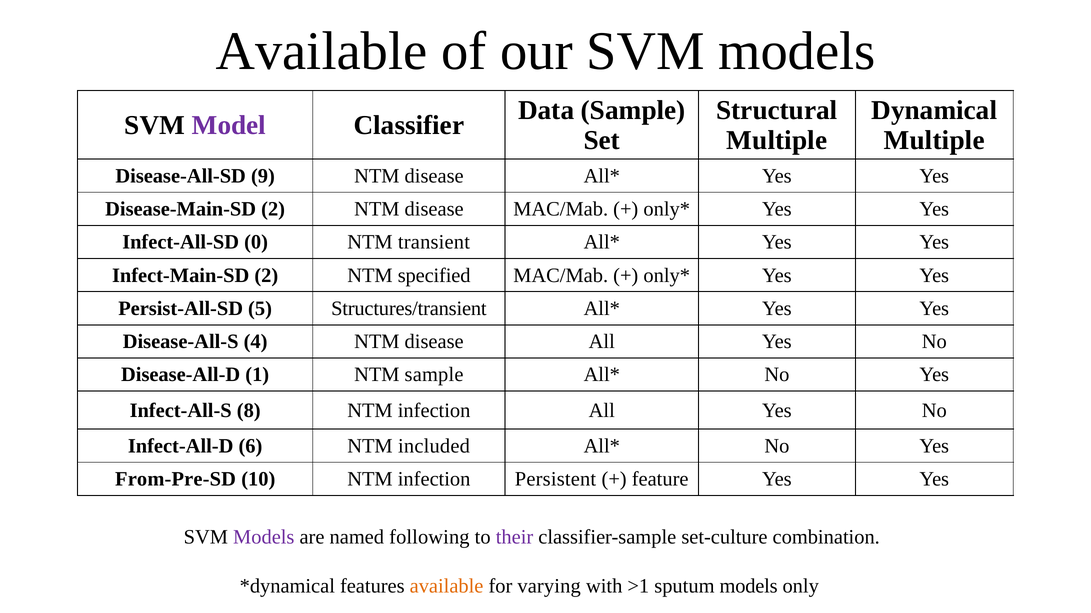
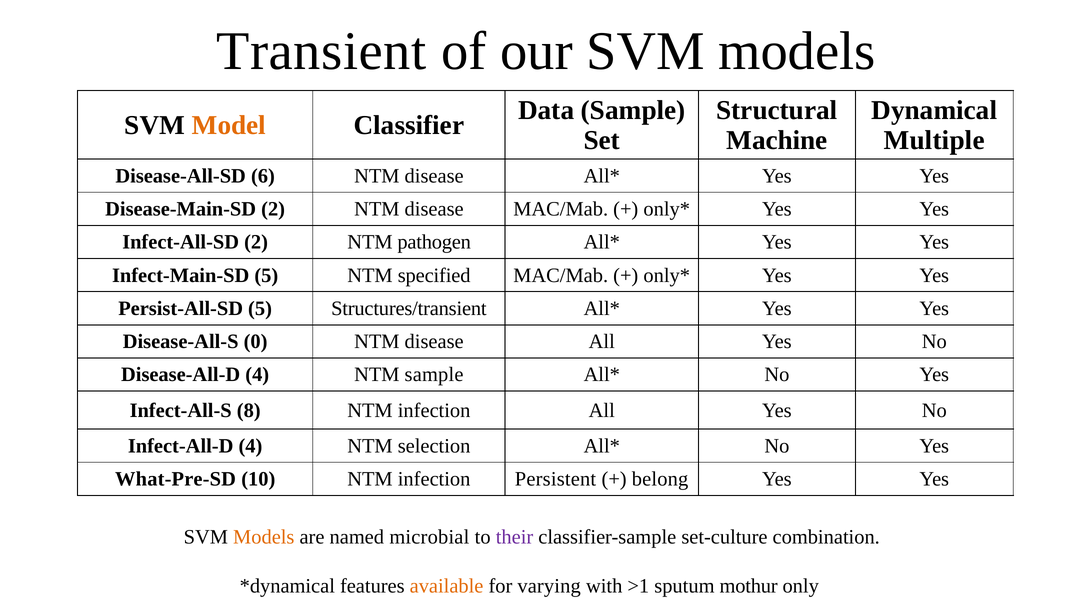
Available at (322, 52): Available -> Transient
Model colour: purple -> orange
Multiple at (777, 140): Multiple -> Machine
9: 9 -> 6
Infect-All-SD 0: 0 -> 2
transient: transient -> pathogen
Infect-Main-SD 2: 2 -> 5
4: 4 -> 0
Disease-All-D 1: 1 -> 4
Infect-All-D 6: 6 -> 4
included: included -> selection
From-Pre-SD: From-Pre-SD -> What-Pre-SD
feature: feature -> belong
Models at (264, 537) colour: purple -> orange
following: following -> microbial
sputum models: models -> mothur
